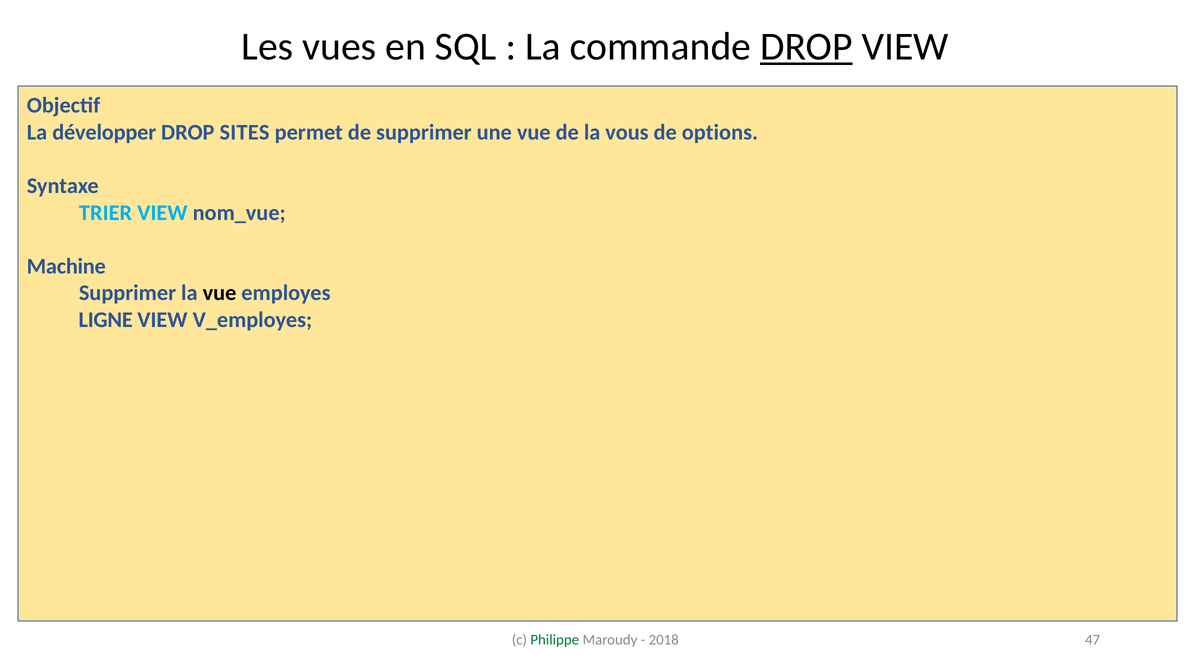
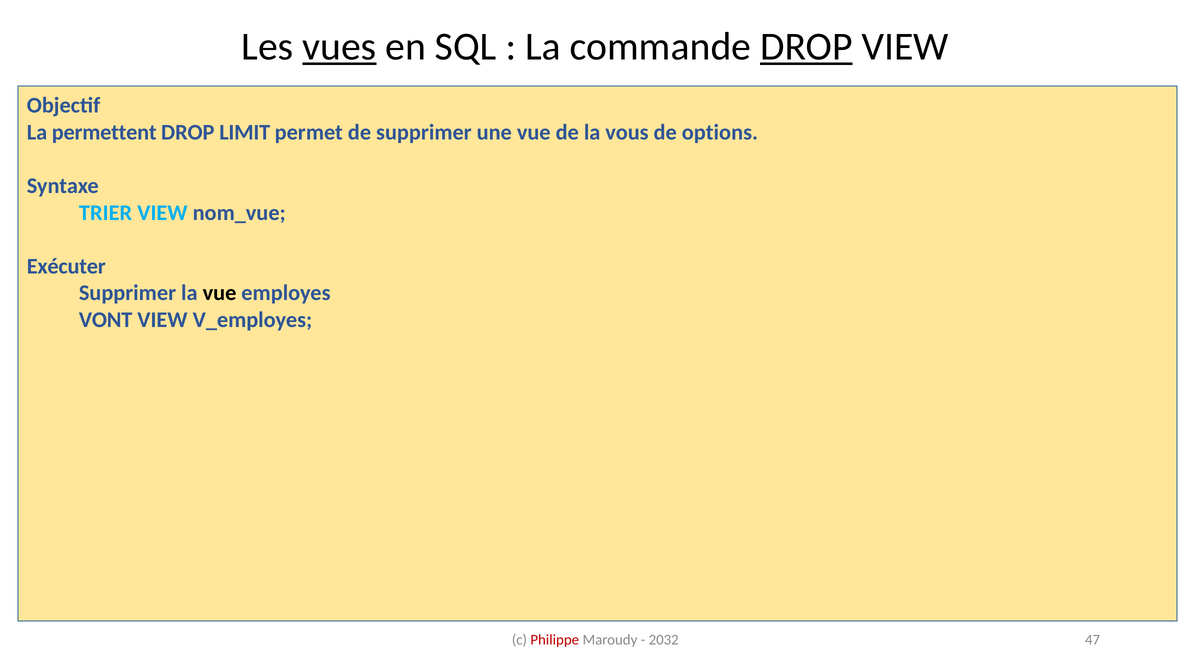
vues underline: none -> present
développer: développer -> permettent
SITES: SITES -> LIMIT
Machine: Machine -> Exécuter
LIGNE: LIGNE -> VONT
Philippe colour: green -> red
2018: 2018 -> 2032
